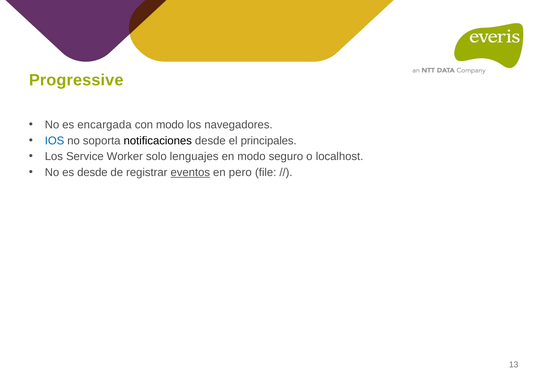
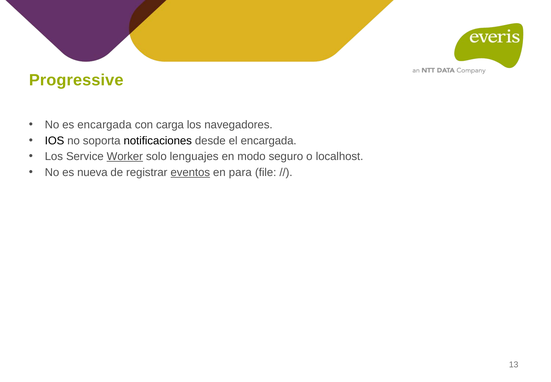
con modo: modo -> carga
IOS colour: blue -> black
el principales: principales -> encargada
Worker underline: none -> present
es desde: desde -> nueva
pero: pero -> para
